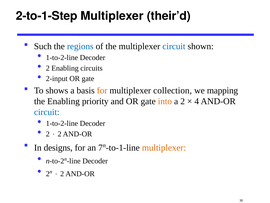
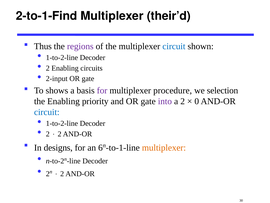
2-to-1-Step: 2-to-1-Step -> 2-to-1-Find
Such: Such -> Thus
regions colour: blue -> purple
for at (102, 90) colour: orange -> purple
collection: collection -> procedure
mapping: mapping -> selection
into colour: orange -> purple
4: 4 -> 0
7: 7 -> 6
